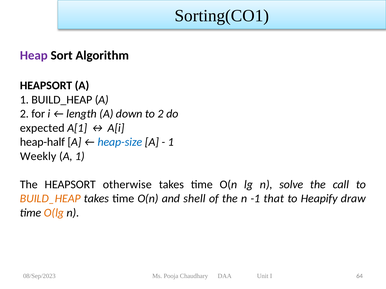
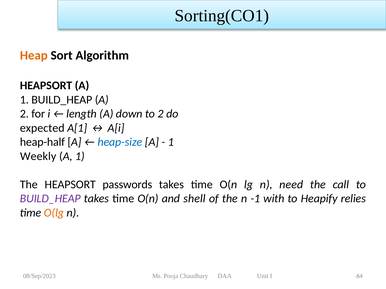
Heap colour: purple -> orange
otherwise: otherwise -> passwords
solve: solve -> need
BUILD_HEAP at (50, 199) colour: orange -> purple
that: that -> with
draw: draw -> relies
